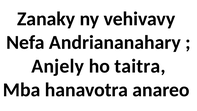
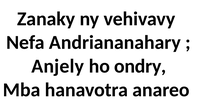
taitra: taitra -> ondry
